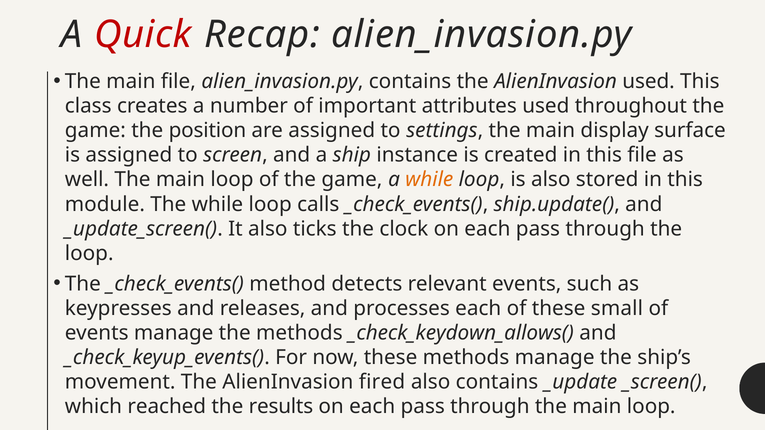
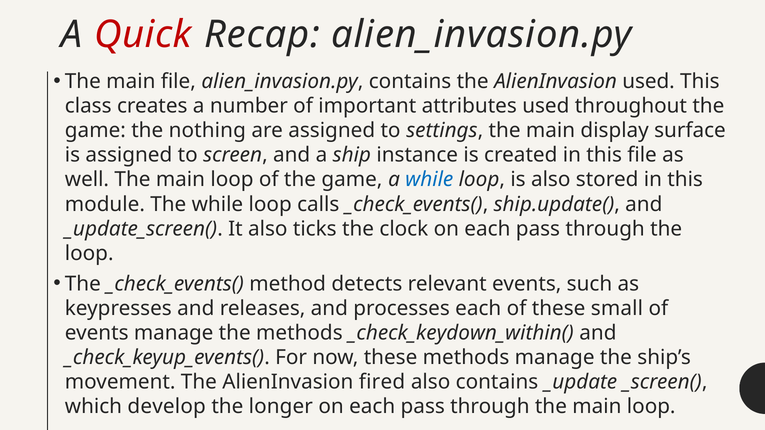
position: position -> nothing
while at (429, 180) colour: orange -> blue
_check_keydown_allows(: _check_keydown_allows( -> _check_keydown_within(
reached: reached -> develop
results: results -> longer
